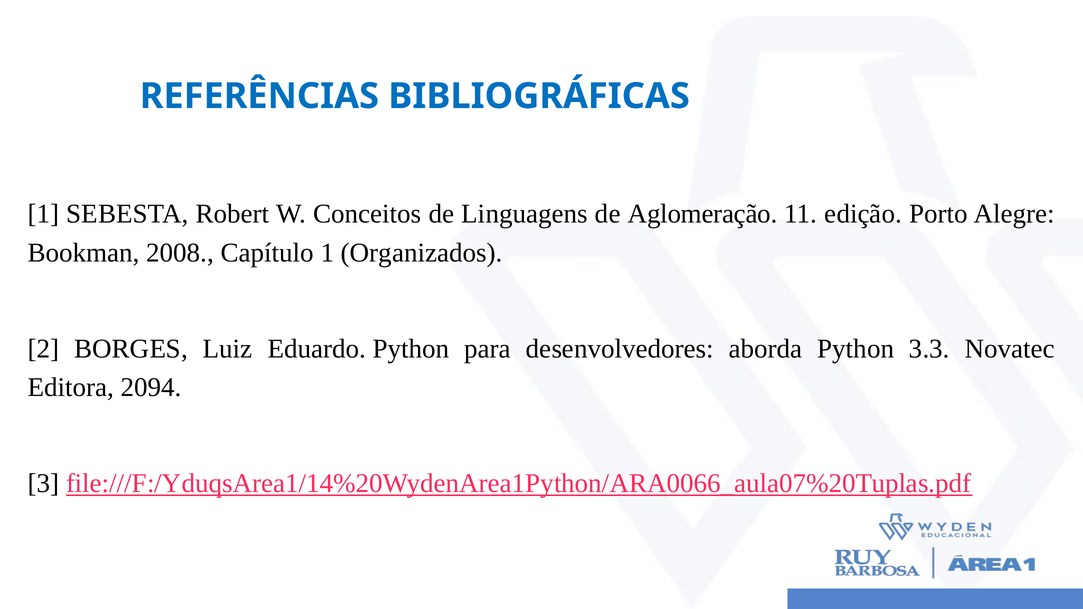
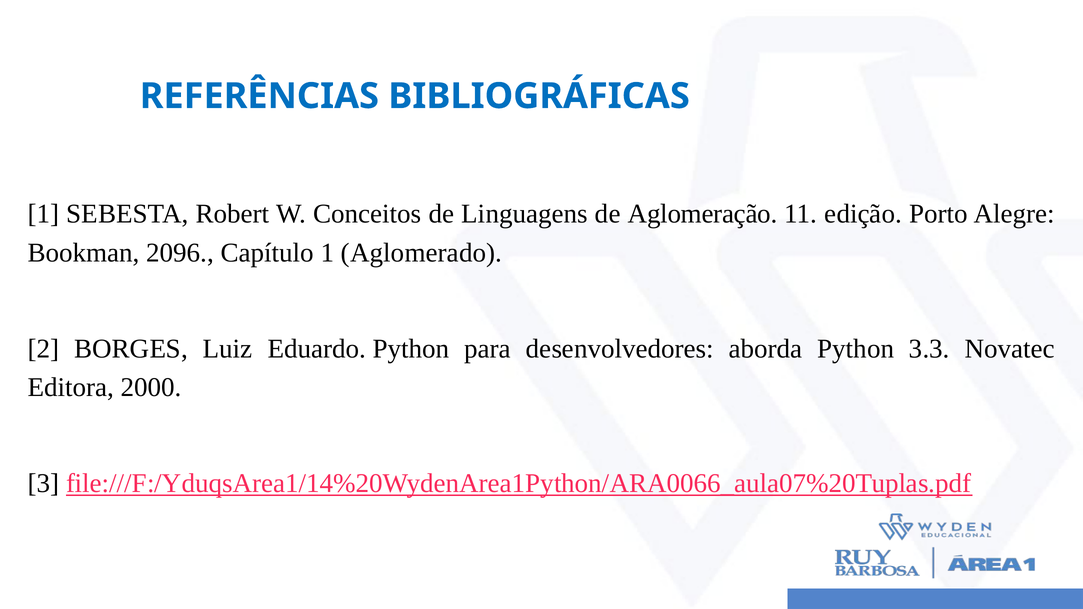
2008: 2008 -> 2096
Organizados: Organizados -> Aglomerado
2094: 2094 -> 2000
